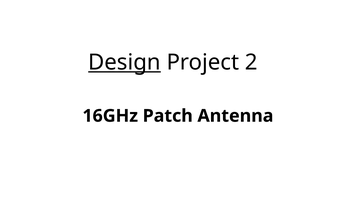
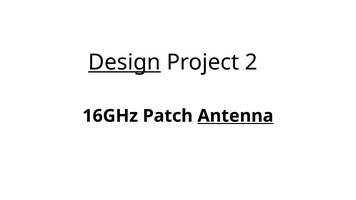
Antenna underline: none -> present
